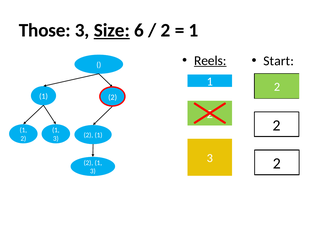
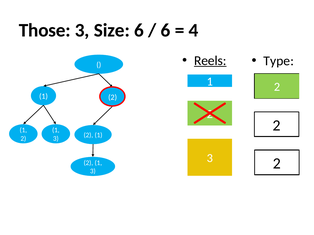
Size underline: present -> none
2 at (166, 30): 2 -> 6
1 at (194, 30): 1 -> 4
Start: Start -> Type
